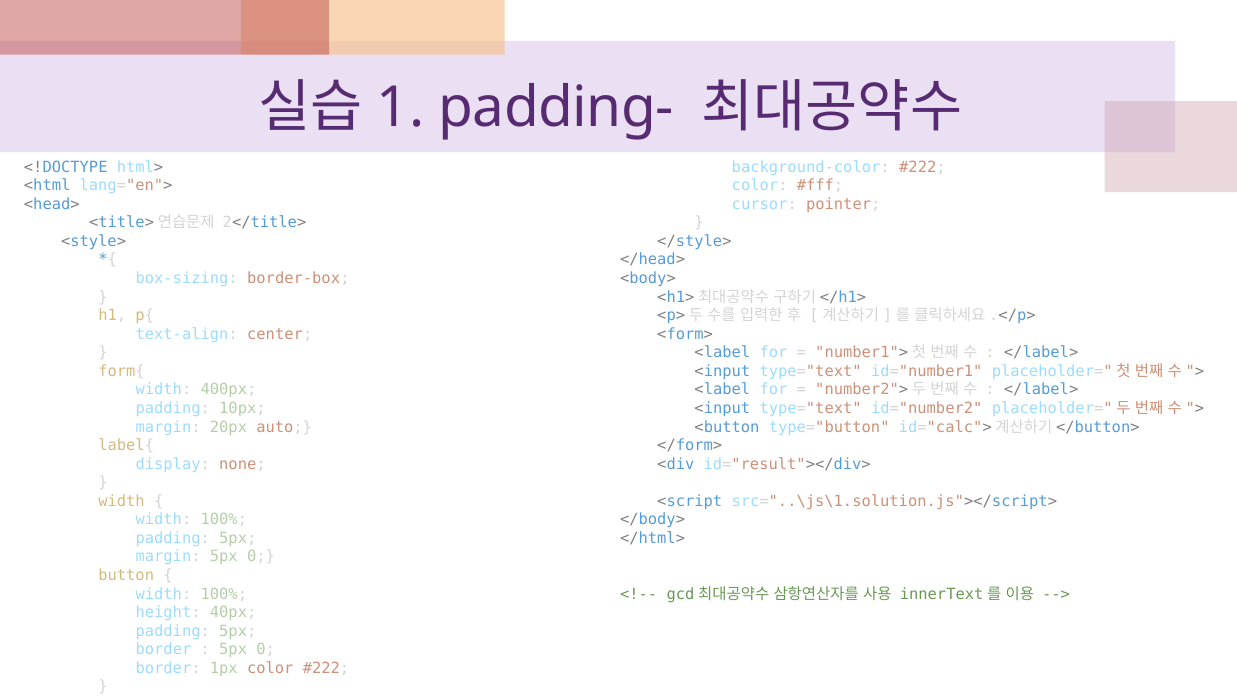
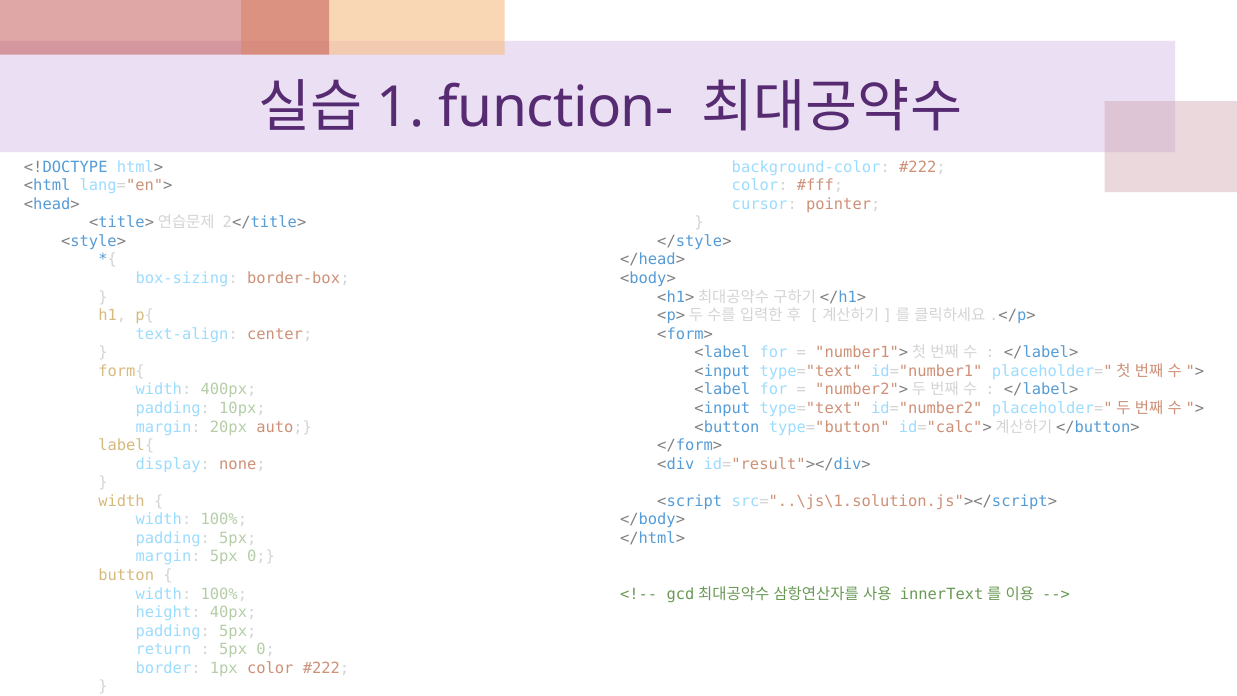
padding-: padding- -> function-
border at (163, 649): border -> return
